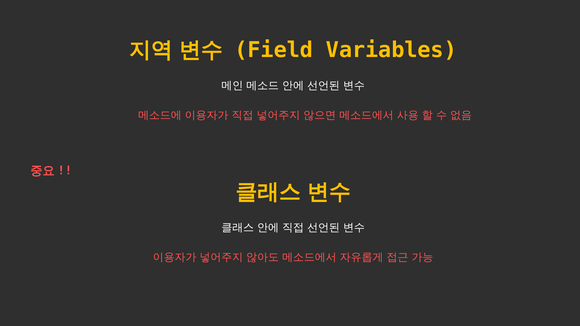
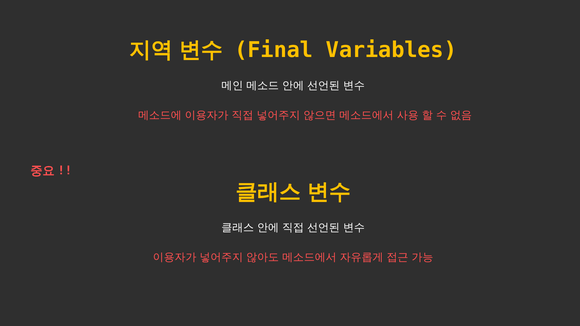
Field: Field -> Final
